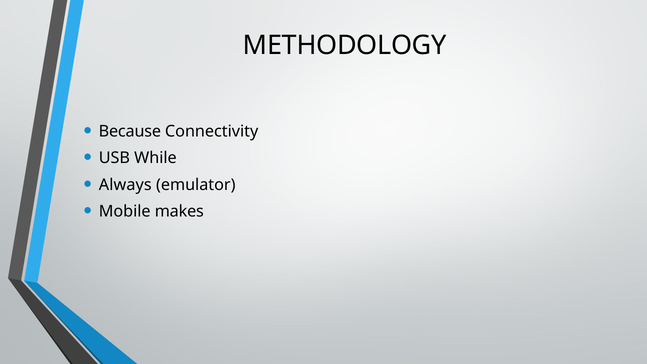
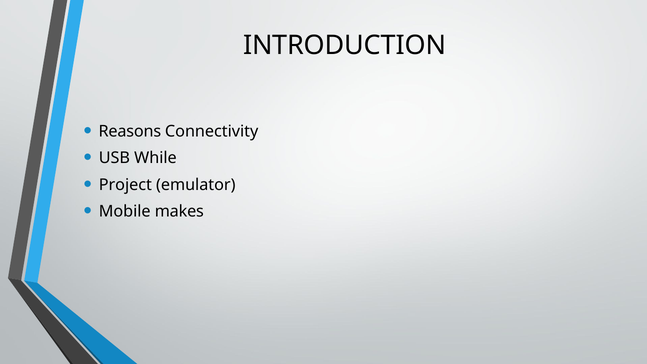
METHODOLOGY: METHODOLOGY -> INTRODUCTION
Because: Because -> Reasons
Always: Always -> Project
